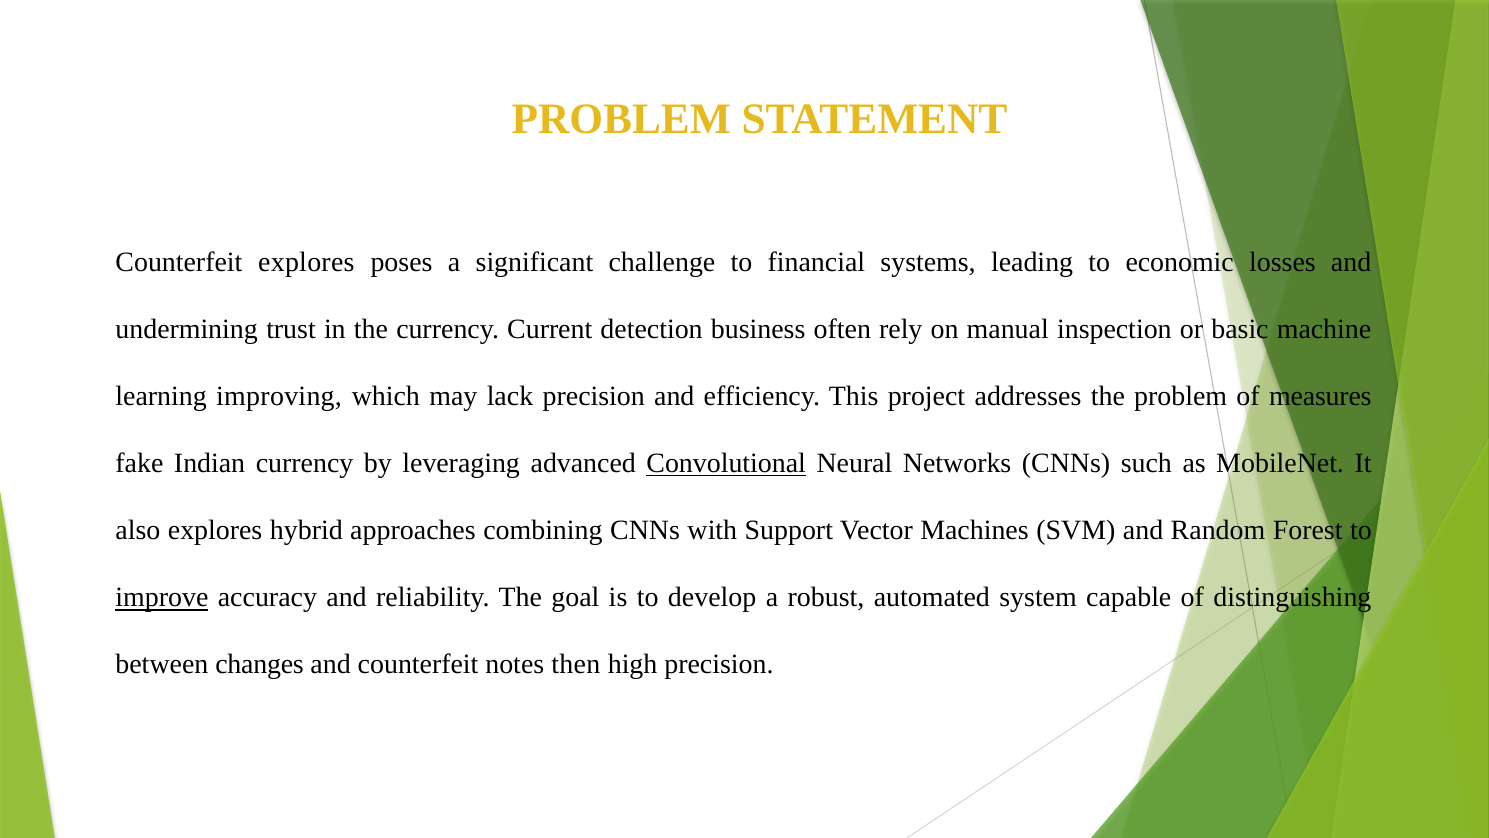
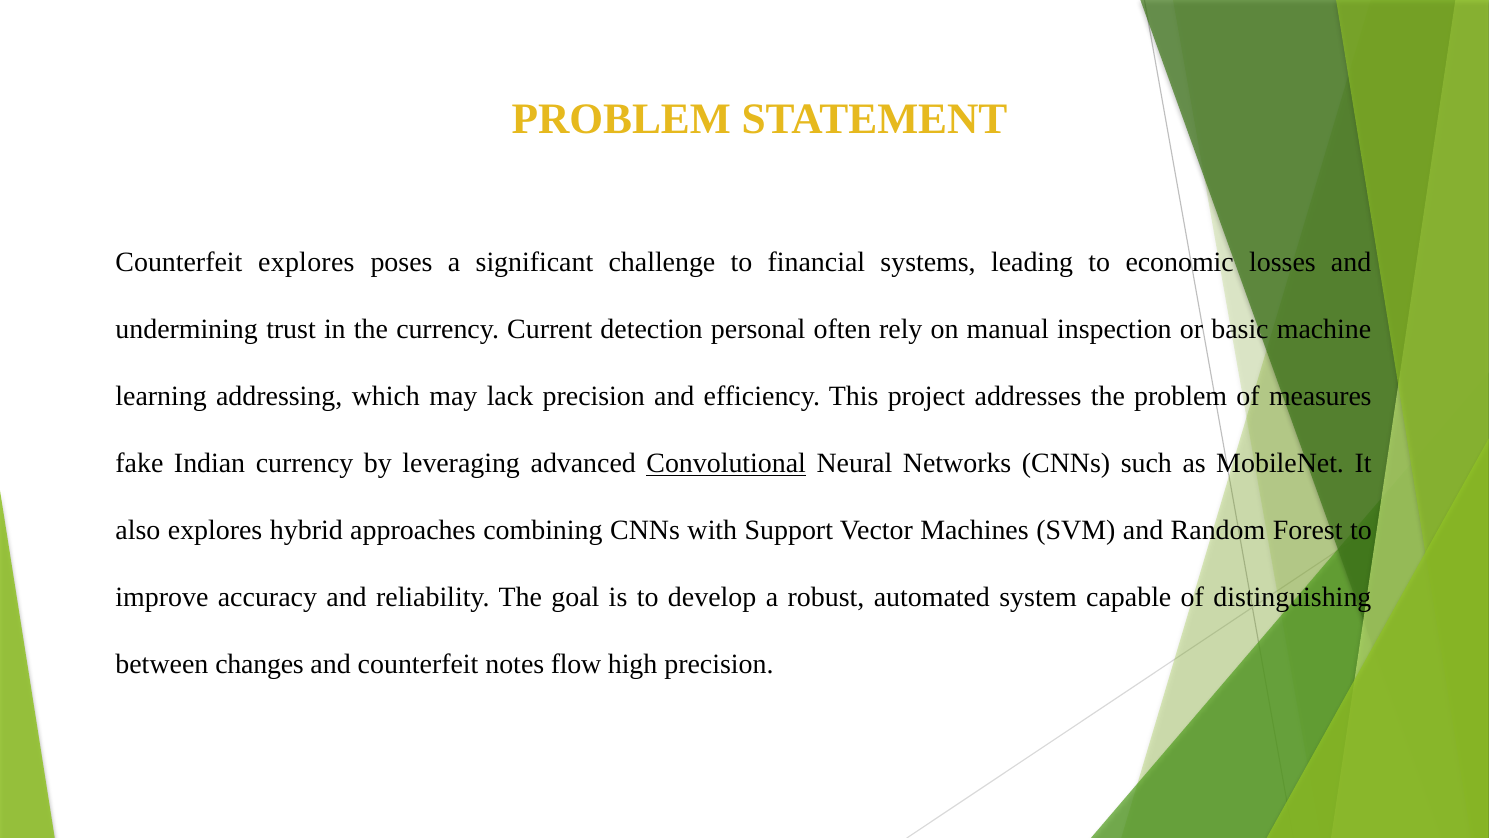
business: business -> personal
improving: improving -> addressing
improve underline: present -> none
then: then -> flow
